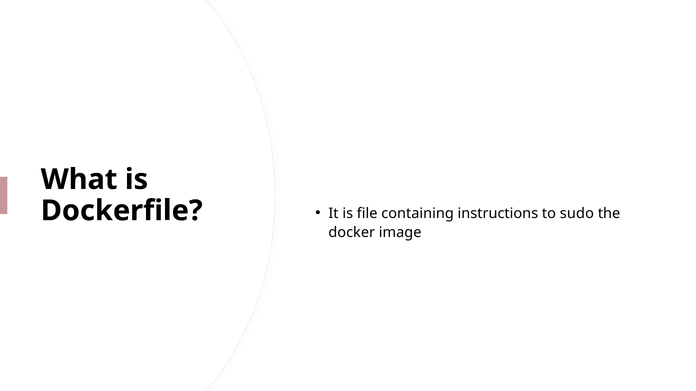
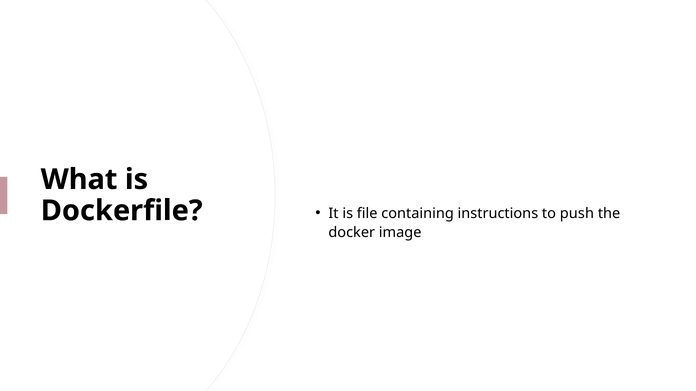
sudo: sudo -> push
